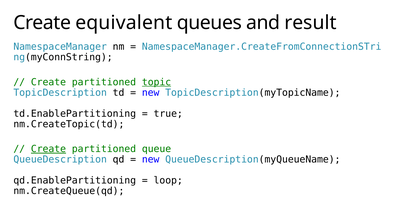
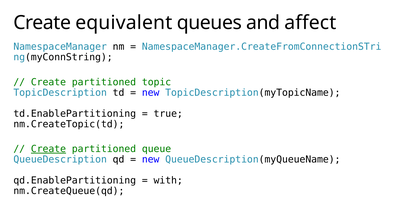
result: result -> affect
topic underline: present -> none
loop: loop -> with
